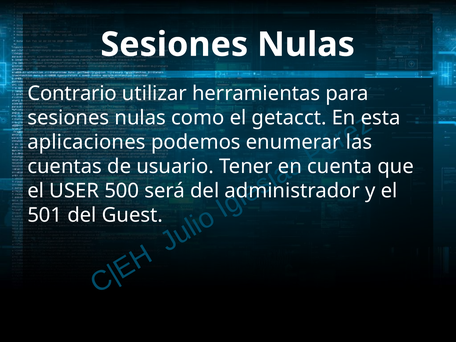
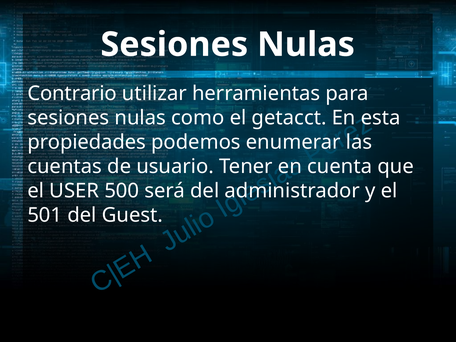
aplicaciones: aplicaciones -> propiedades
